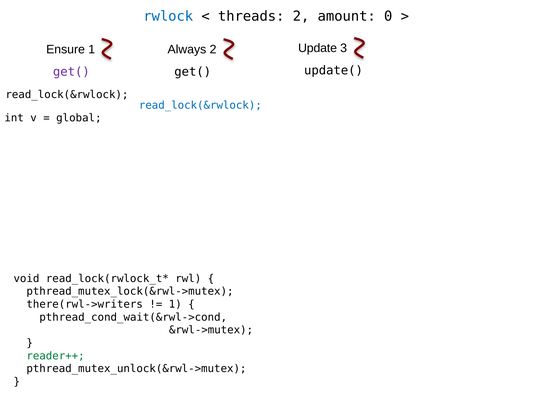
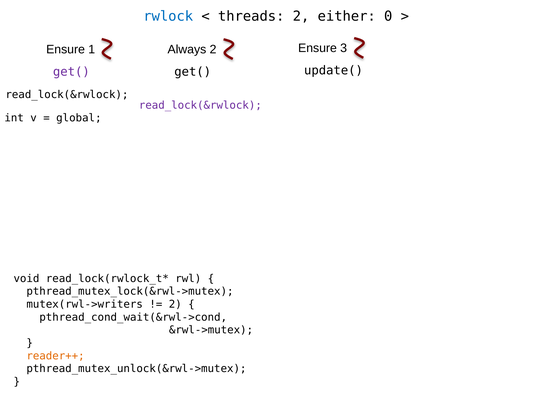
amount: amount -> either
Update at (318, 48): Update -> Ensure
read_lock(&rwlock at (200, 105) colour: blue -> purple
there(rwl->writers: there(rwl->writers -> mutex(rwl->writers
1 at (175, 304): 1 -> 2
reader++ colour: green -> orange
